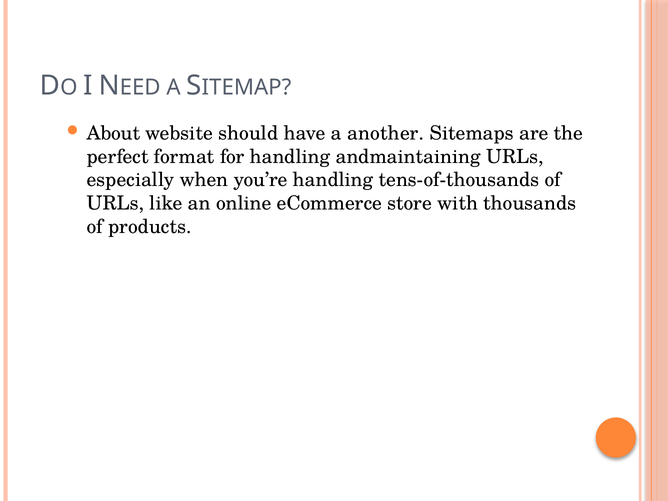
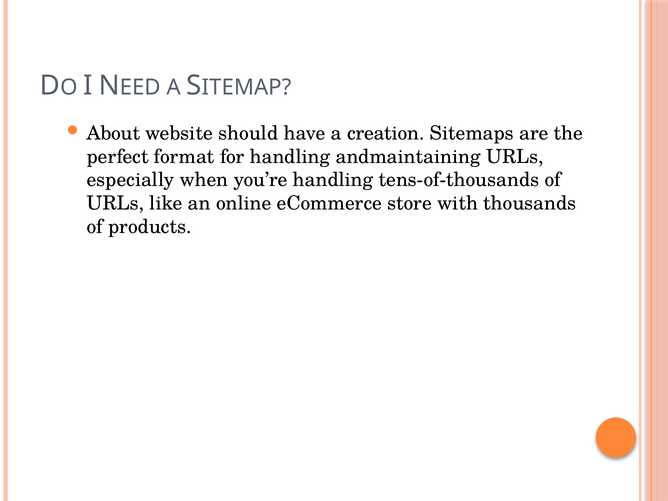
another: another -> creation
